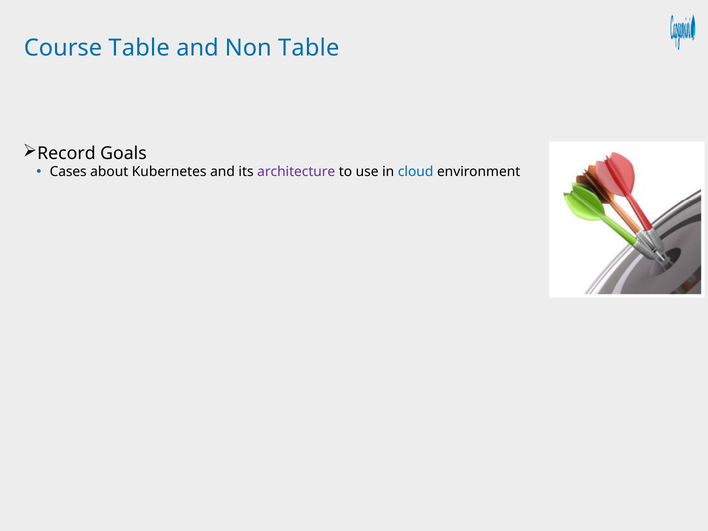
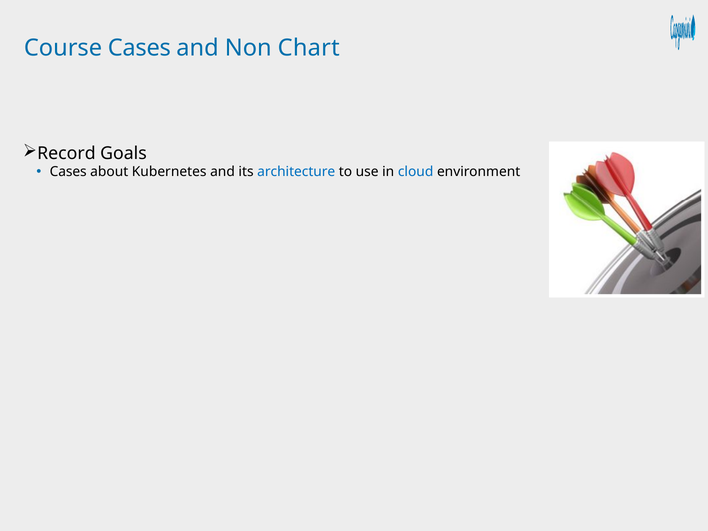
Course Table: Table -> Cases
Non Table: Table -> Chart
architecture colour: purple -> blue
